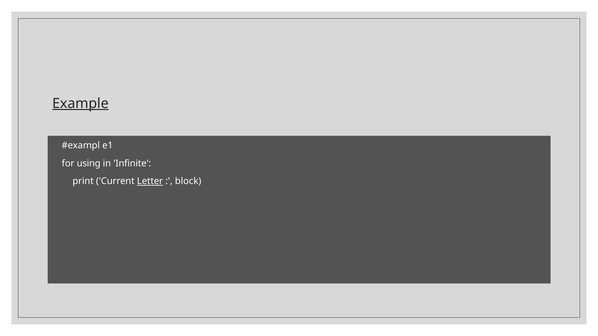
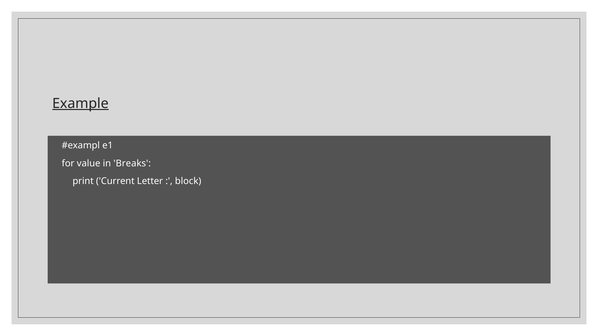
using: using -> value
Infinite: Infinite -> Breaks
Letter underline: present -> none
